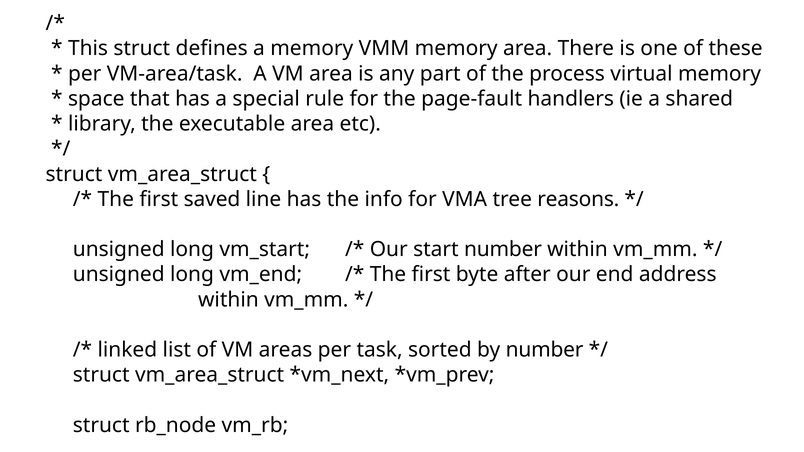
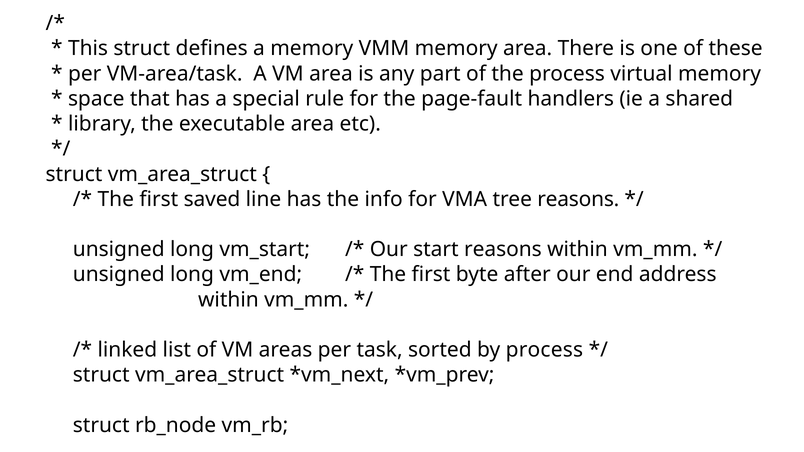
start number: number -> reasons
by number: number -> process
